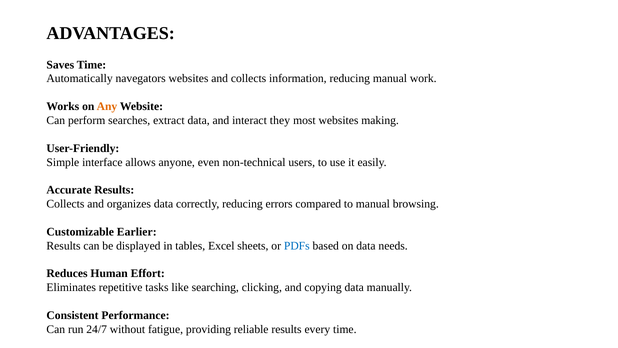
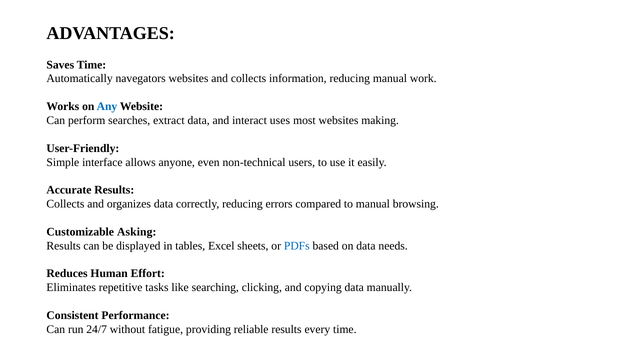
Any colour: orange -> blue
they: they -> uses
Earlier: Earlier -> Asking
